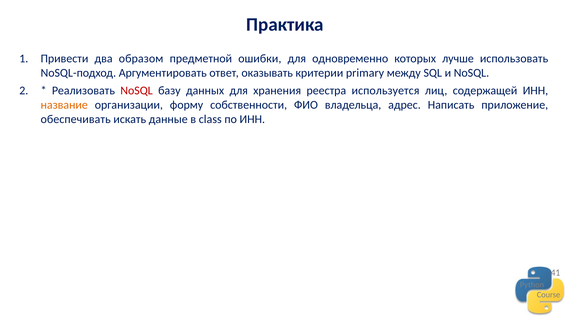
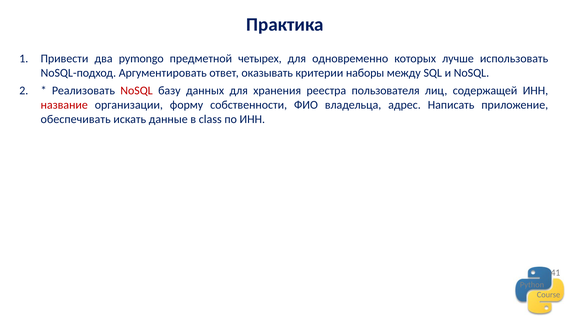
образом: образом -> pymongo
ошибки: ошибки -> четырех
primary: primary -> наборы
используется: используется -> пользователя
название colour: orange -> red
